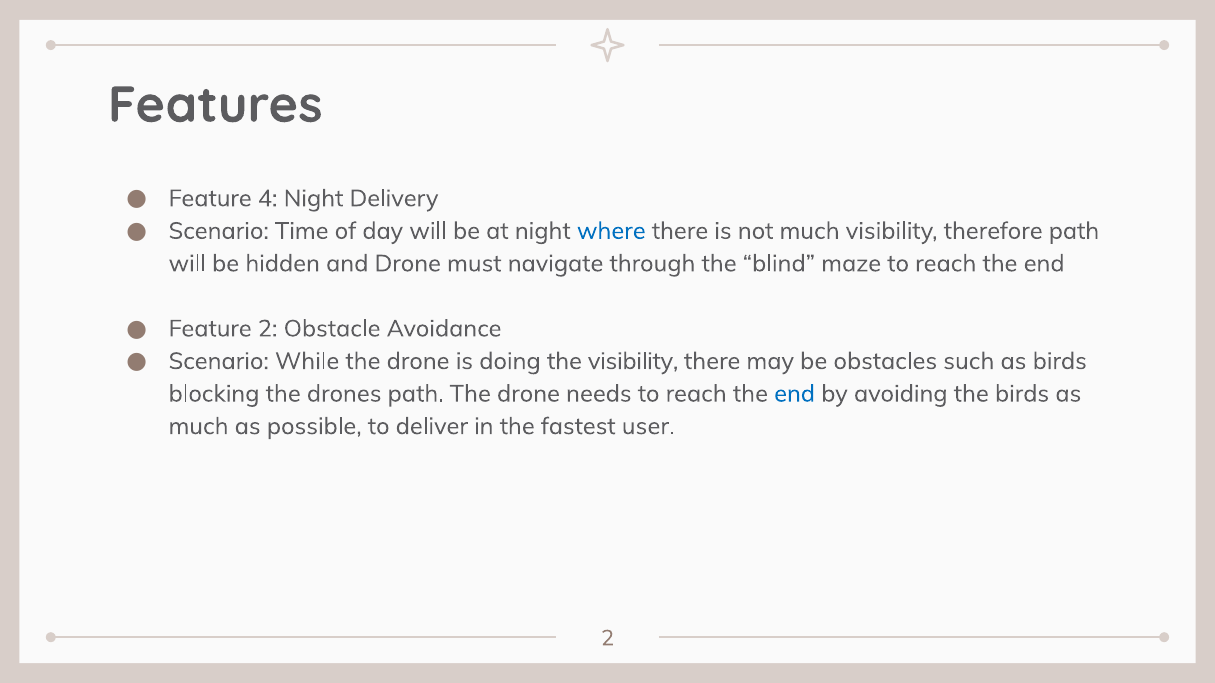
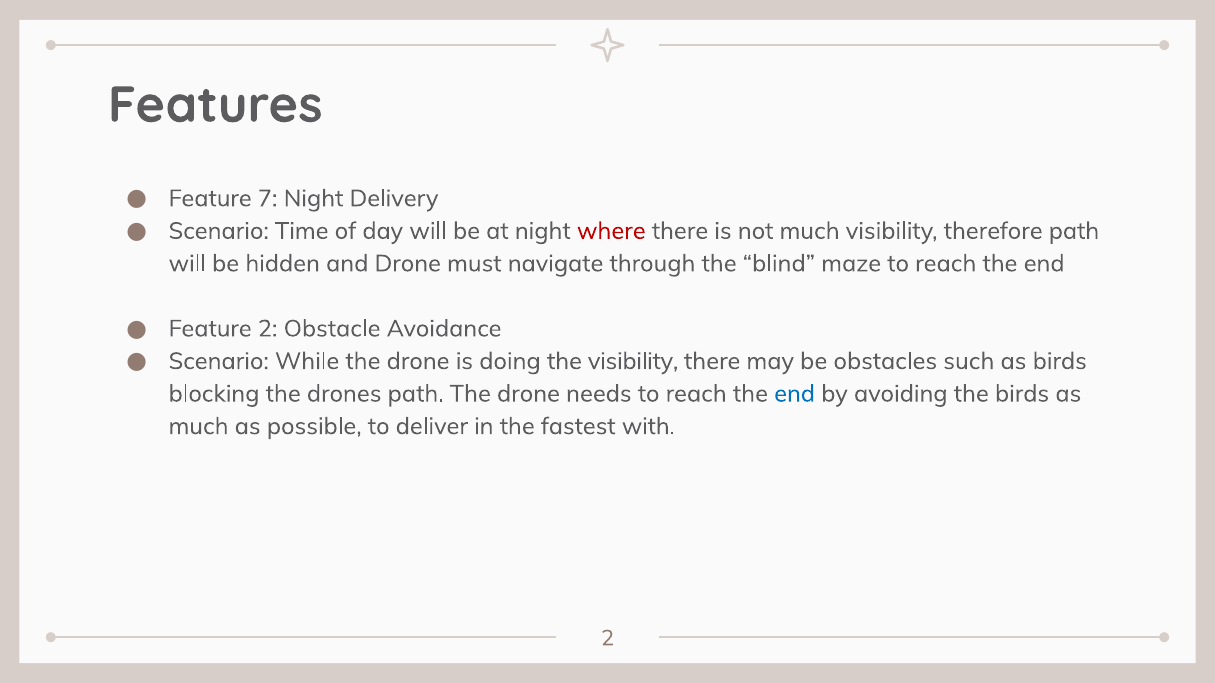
4: 4 -> 7
where colour: blue -> red
user: user -> with
